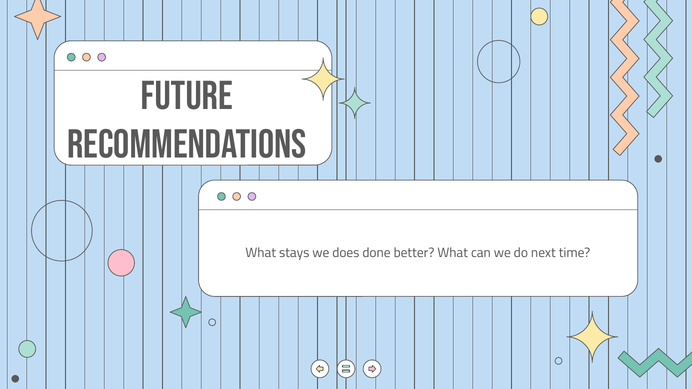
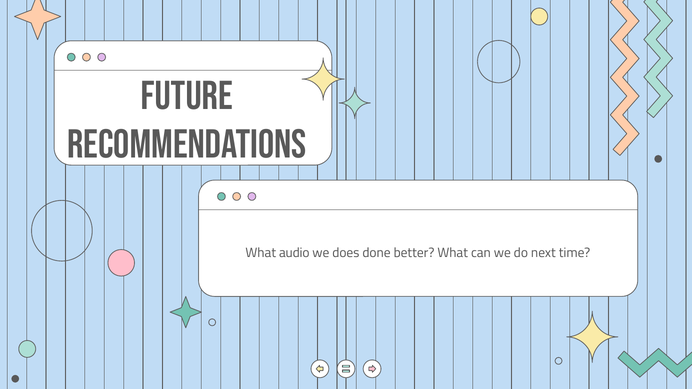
stays: stays -> audio
